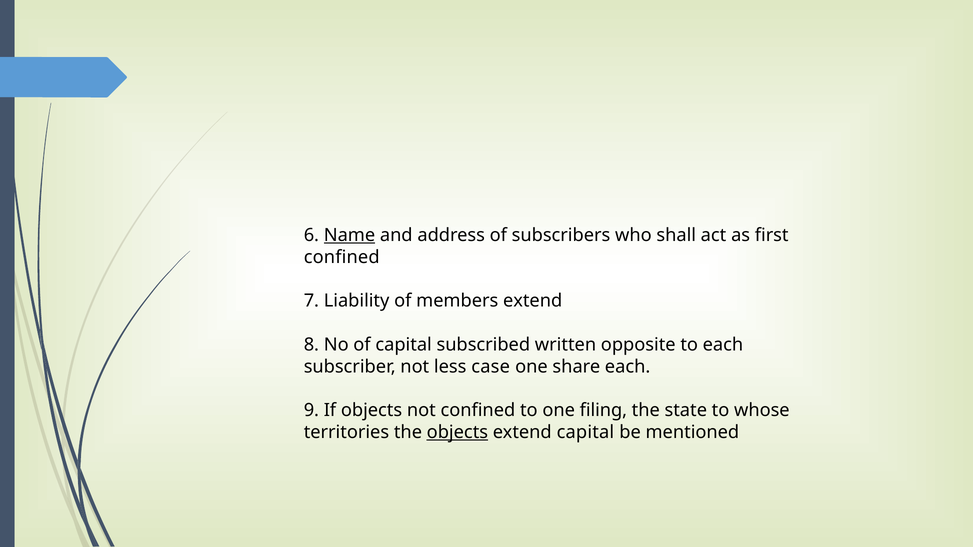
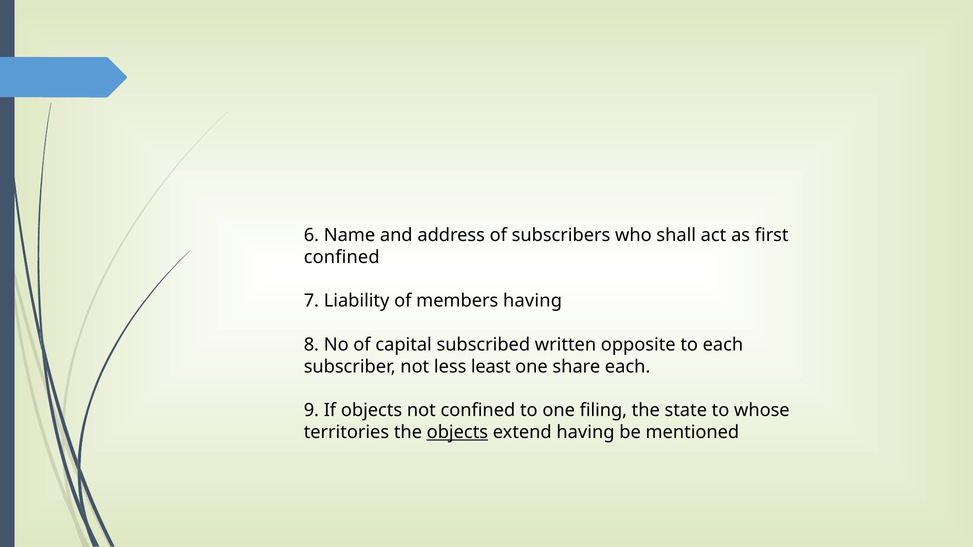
Name underline: present -> none
members extend: extend -> having
case: case -> least
extend capital: capital -> having
